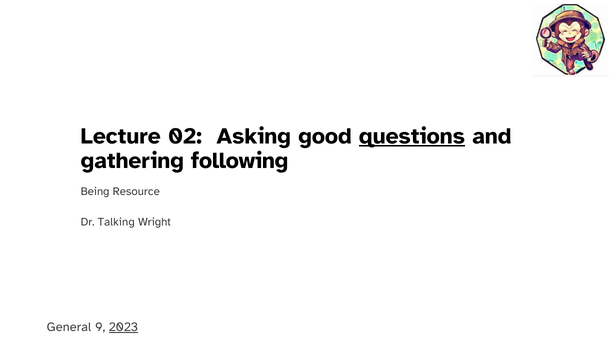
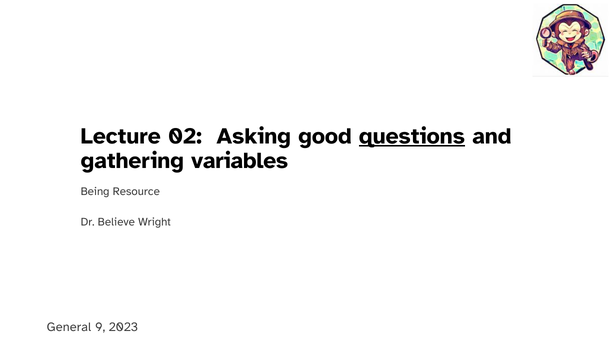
following: following -> variables
Talking: Talking -> Believe
2023 underline: present -> none
